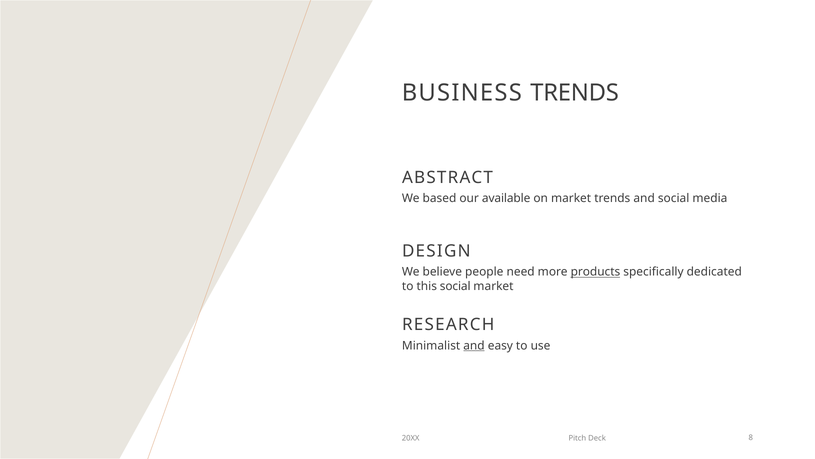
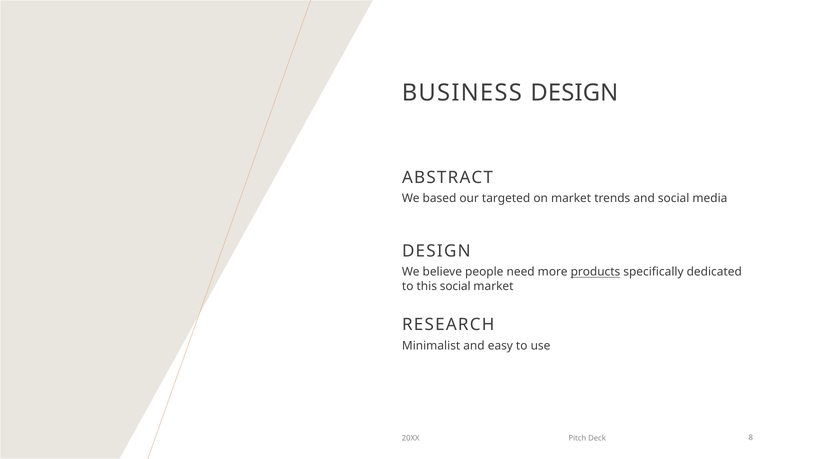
BUSINESS TRENDS: TRENDS -> DESIGN
available: available -> targeted
and at (474, 345) underline: present -> none
